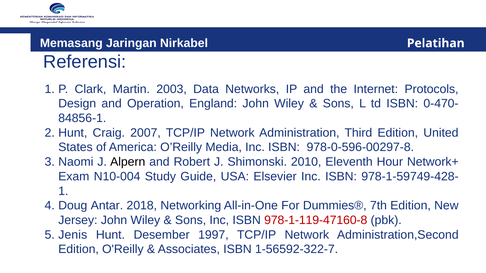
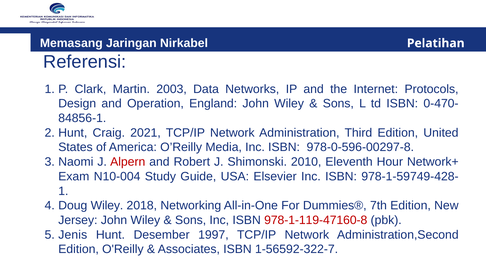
2007: 2007 -> 2021
Alpern colour: black -> red
Doug Antar: Antar -> Wiley
